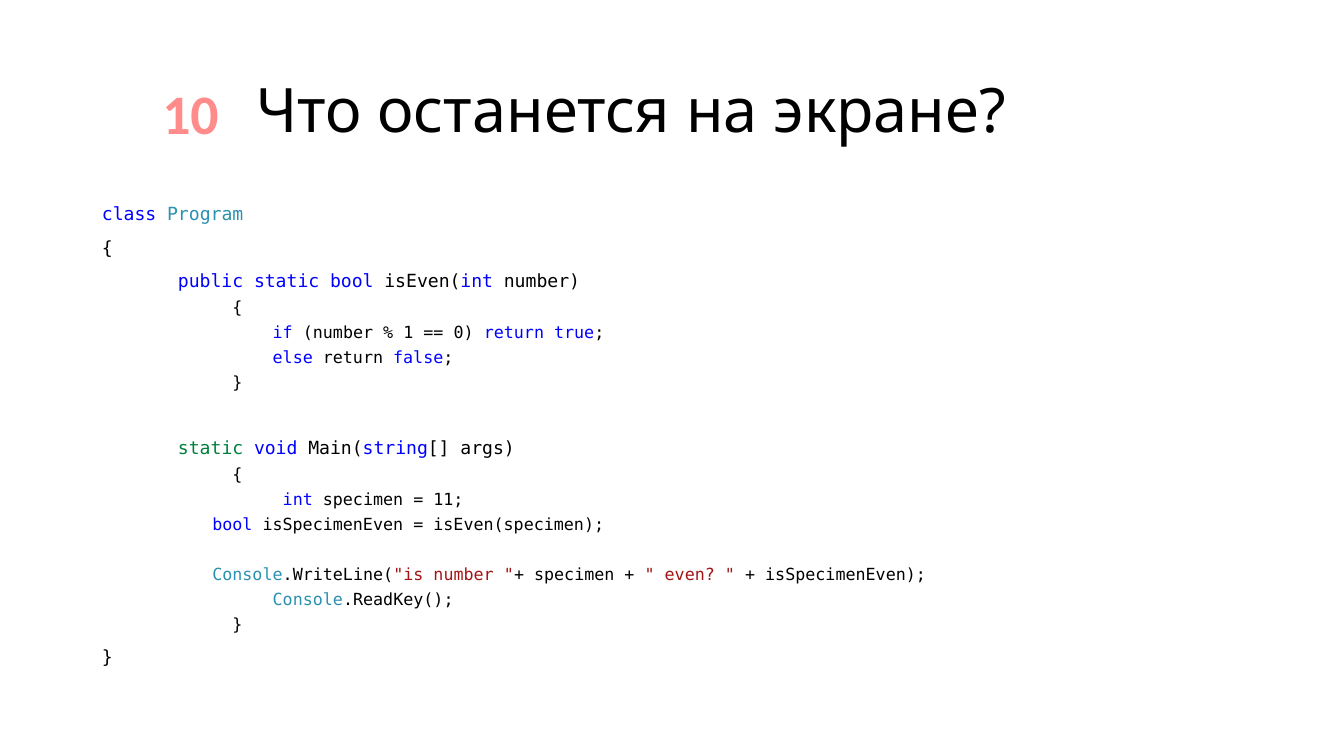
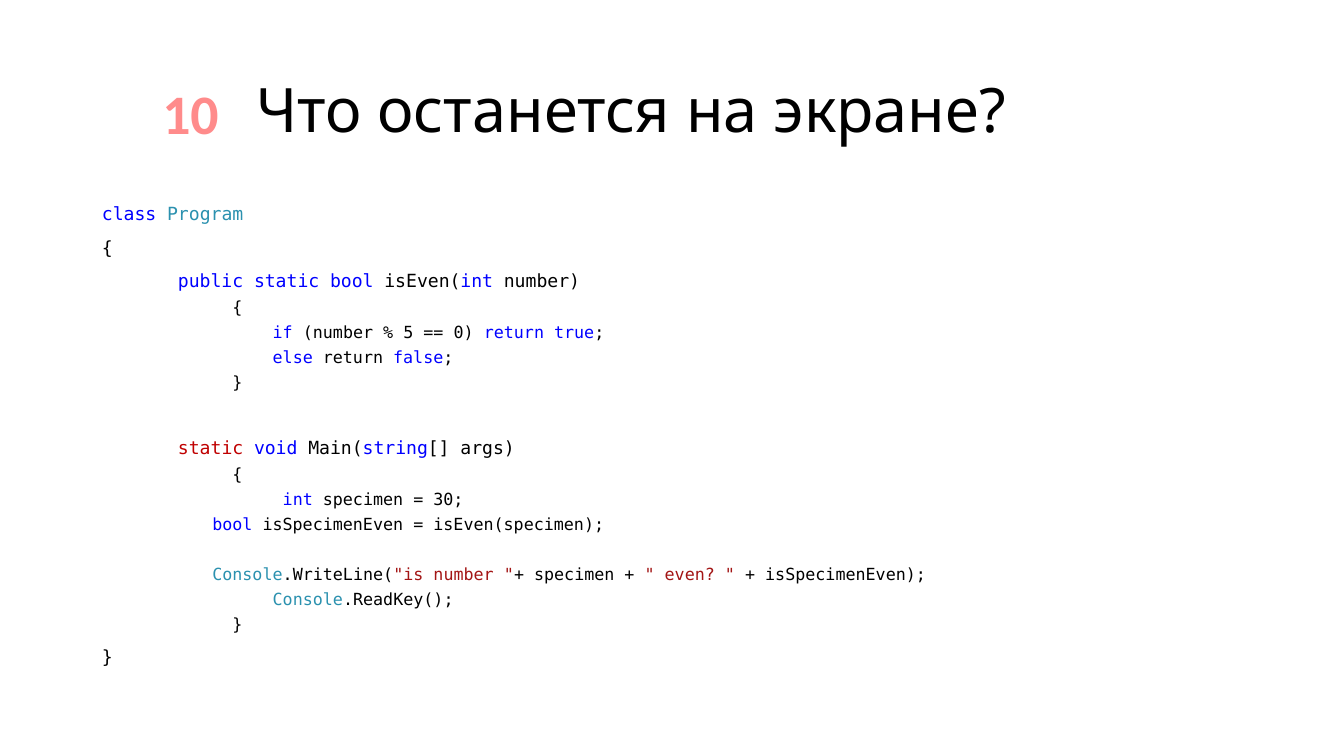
1: 1 -> 5
static at (211, 449) colour: green -> red
11: 11 -> 30
